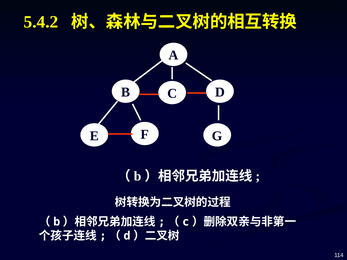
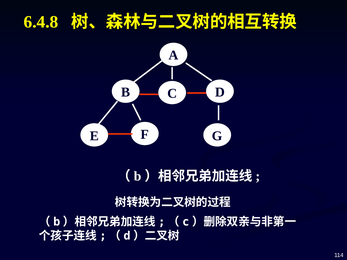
5.4.2: 5.4.2 -> 6.4.8
